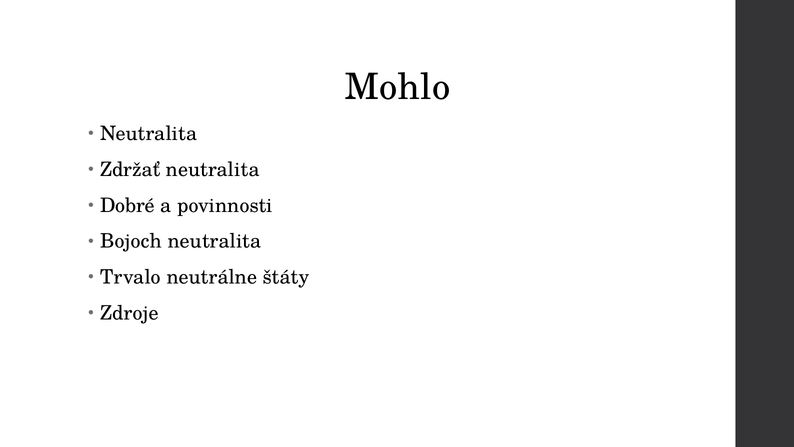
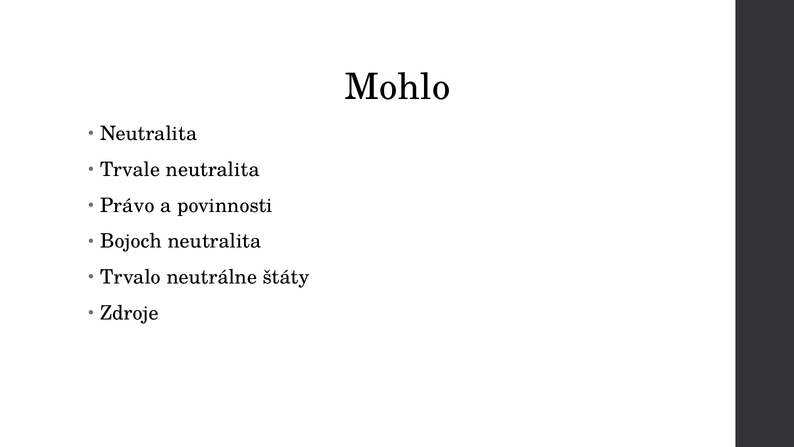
Zdržať: Zdržať -> Trvale
Dobré: Dobré -> Právo
